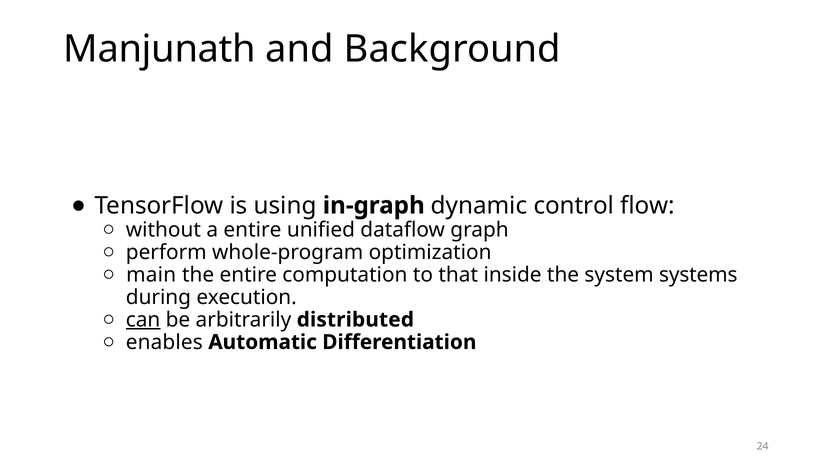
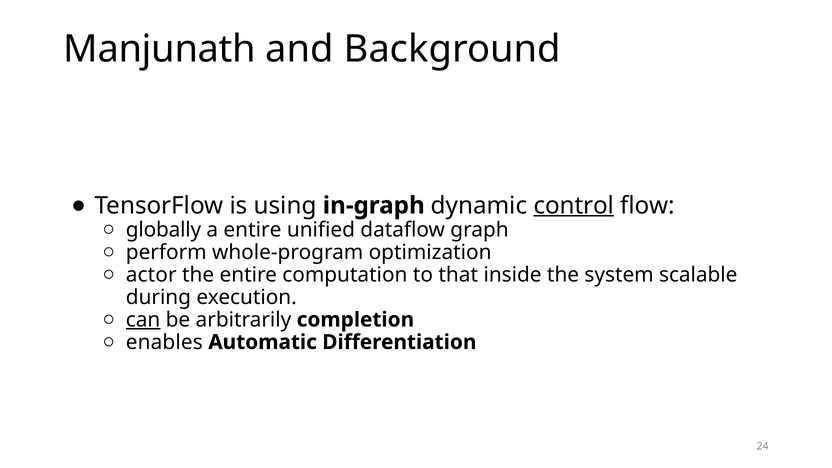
control underline: none -> present
without: without -> globally
main: main -> actor
systems: systems -> scalable
distributed: distributed -> completion
